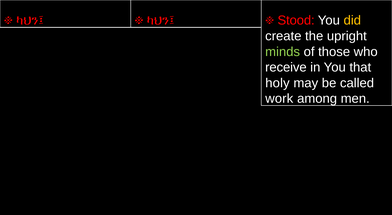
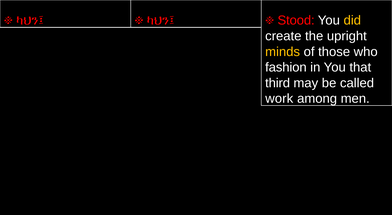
minds colour: light green -> yellow
receive: receive -> fashion
holy: holy -> third
